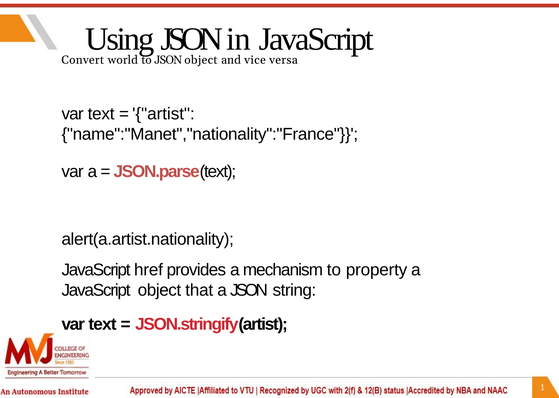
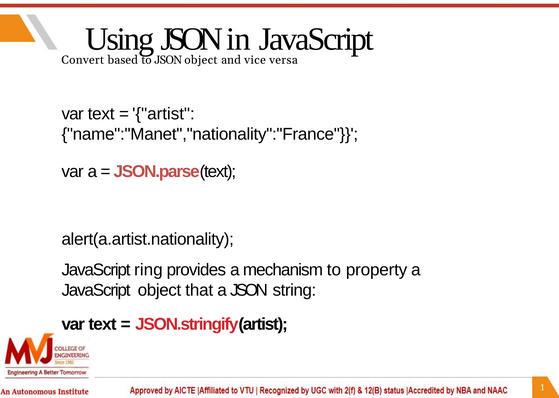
world: world -> based
href: href -> ring
